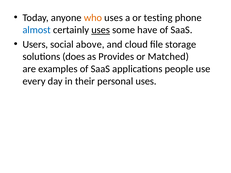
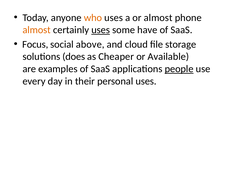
or testing: testing -> almost
almost at (37, 30) colour: blue -> orange
Users: Users -> Focus
Provides: Provides -> Cheaper
Matched: Matched -> Available
people underline: none -> present
